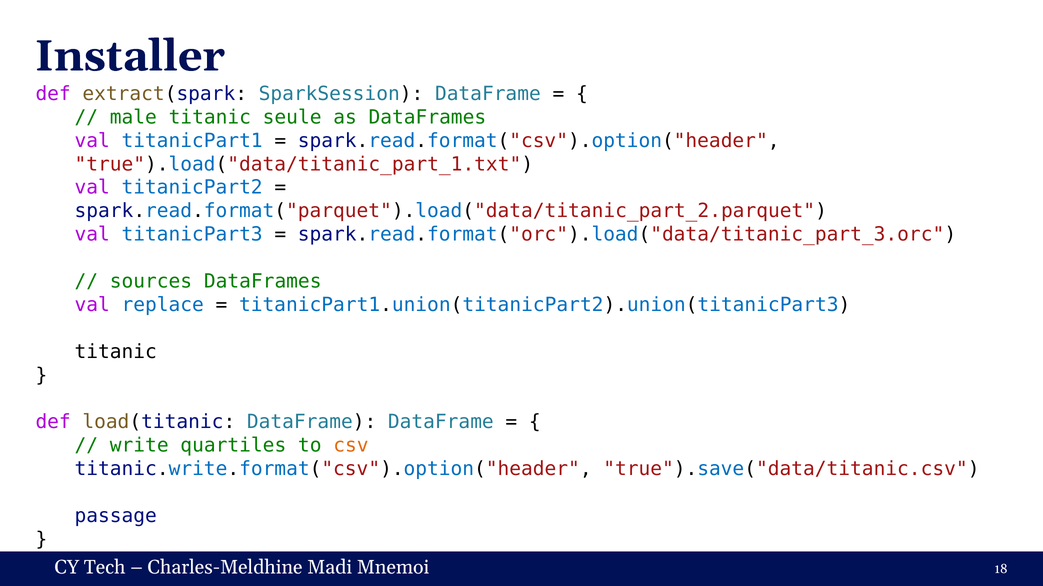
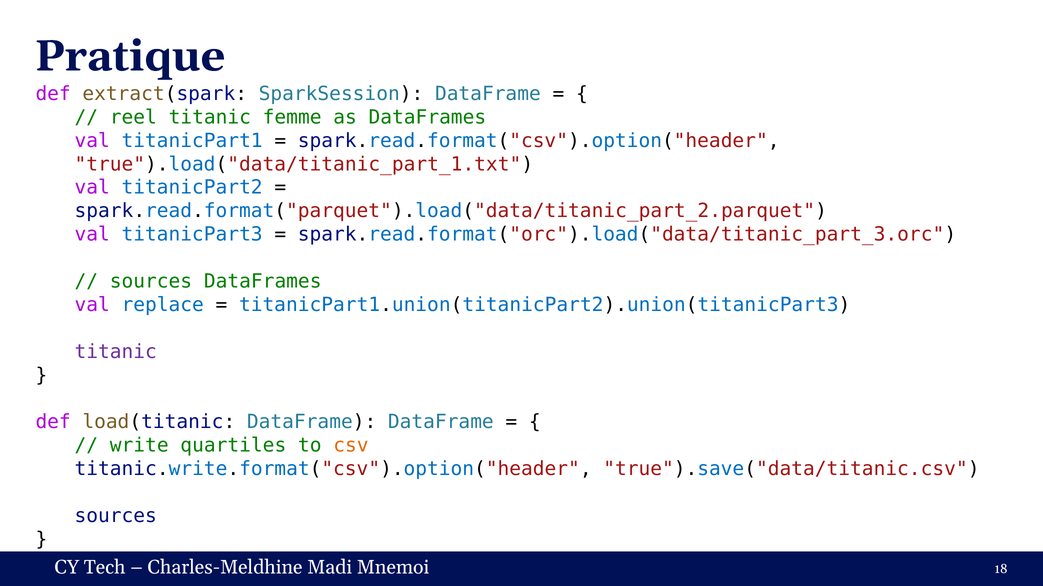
Installer: Installer -> Pratique
male: male -> reel
seule: seule -> femme
titanic at (116, 352) colour: black -> purple
passage at (116, 516): passage -> sources
